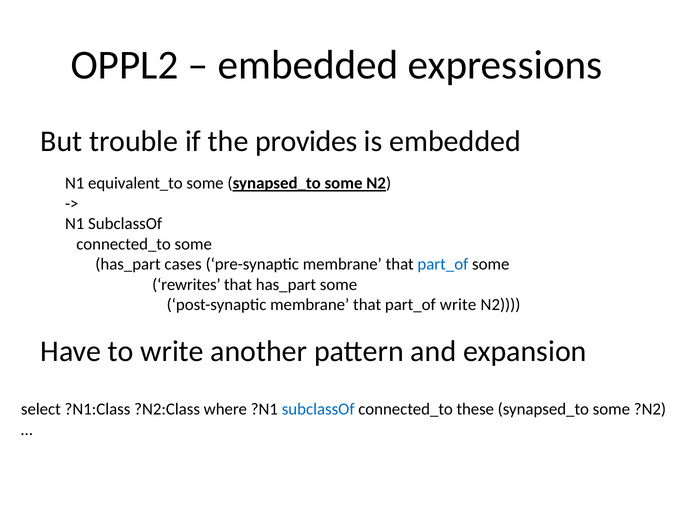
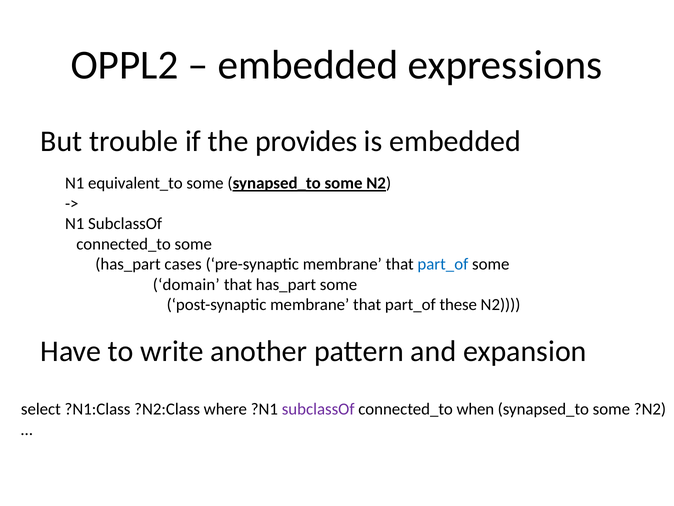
rewrites: rewrites -> domain
part_of write: write -> these
subclassOf at (318, 409) colour: blue -> purple
these: these -> when
